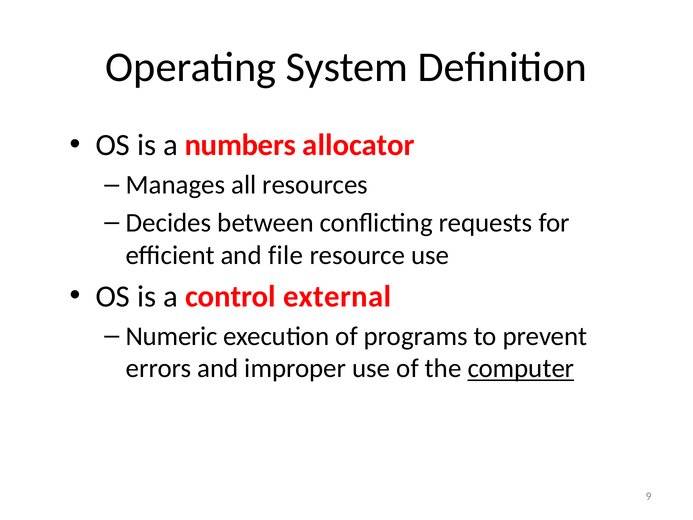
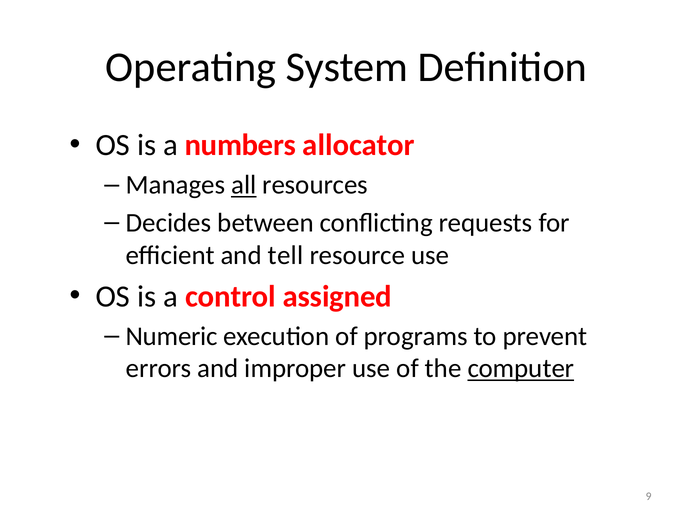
all underline: none -> present
file: file -> tell
external: external -> assigned
